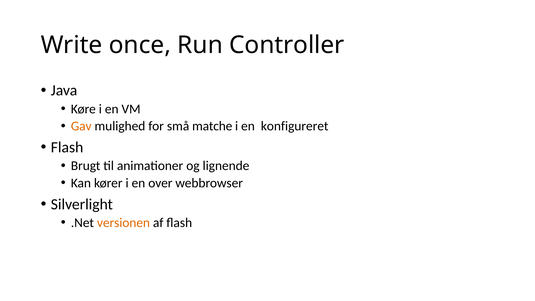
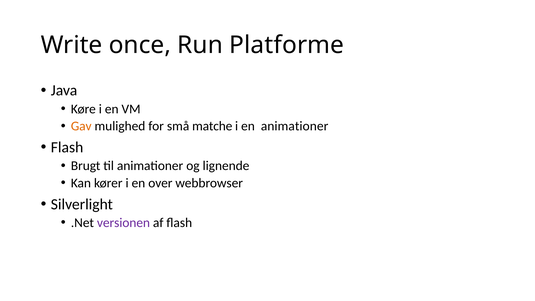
Controller: Controller -> Platforme
en konfigureret: konfigureret -> animationer
versionen colour: orange -> purple
